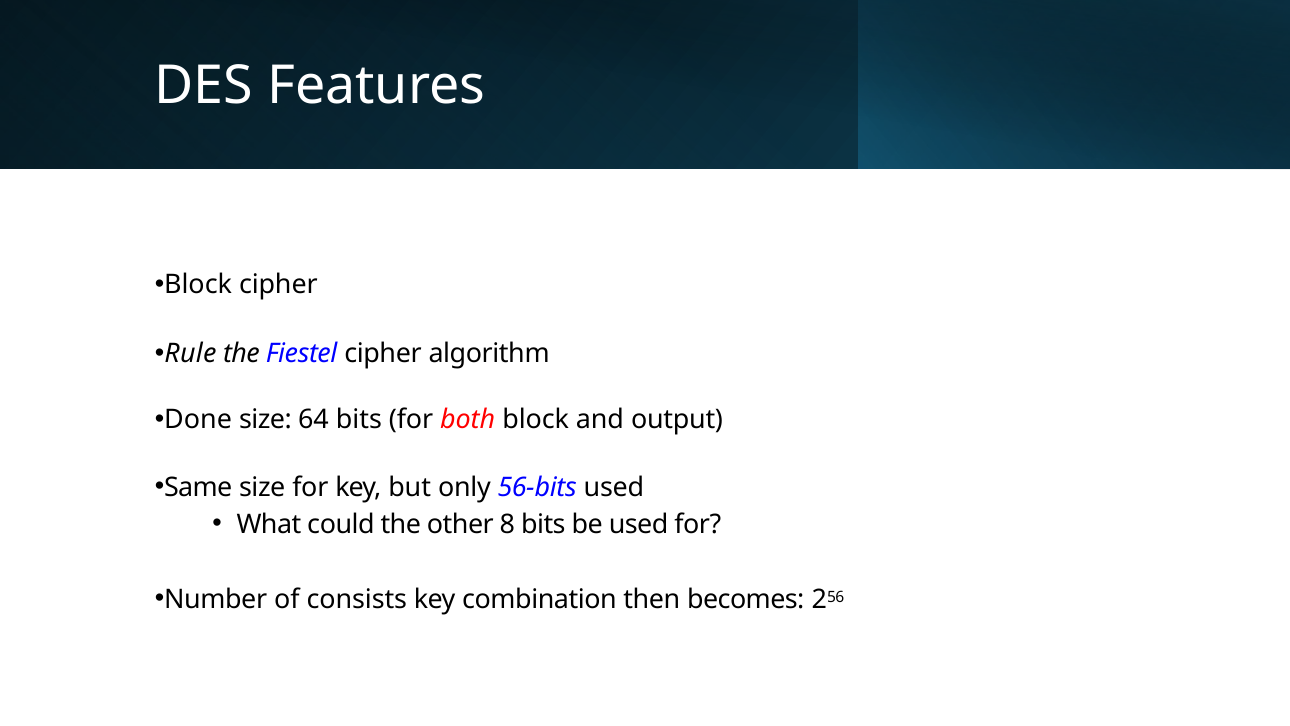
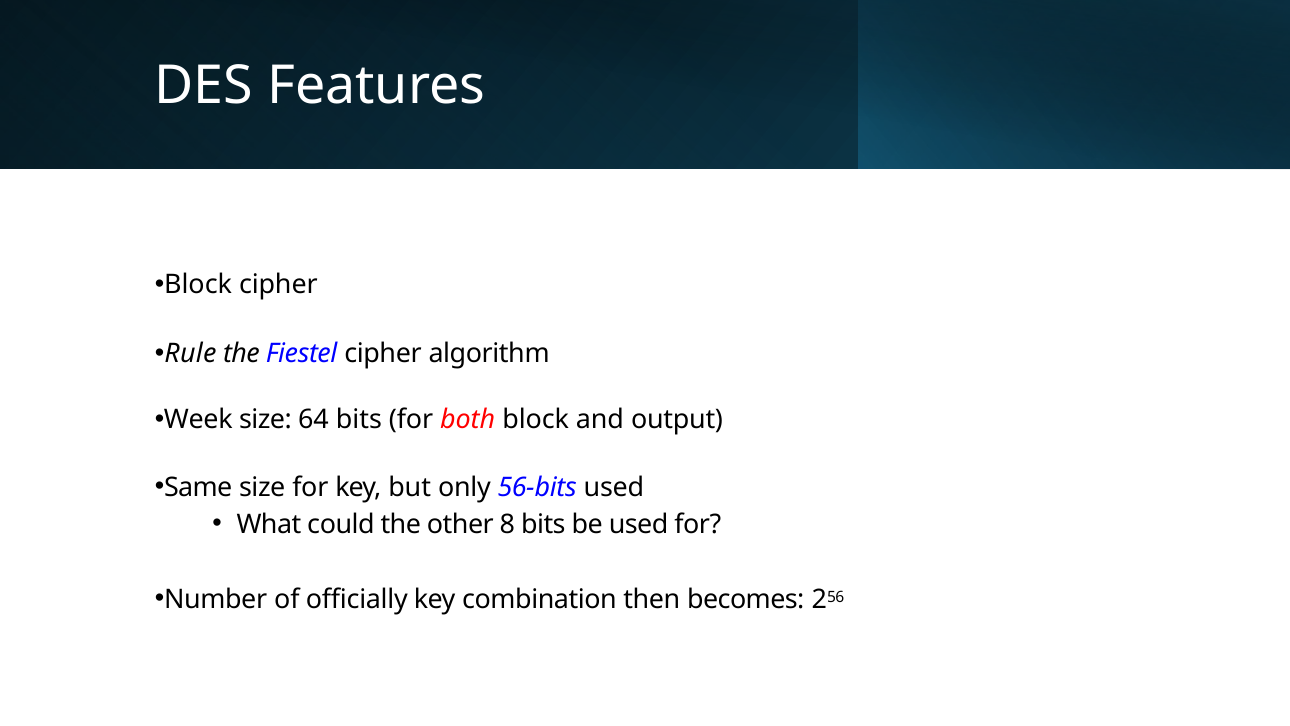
Done: Done -> Week
consists: consists -> officially
